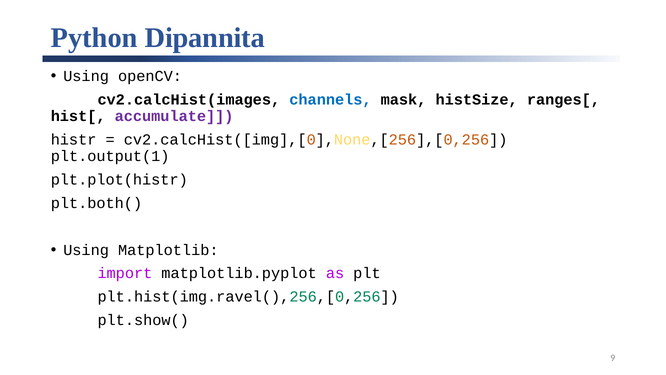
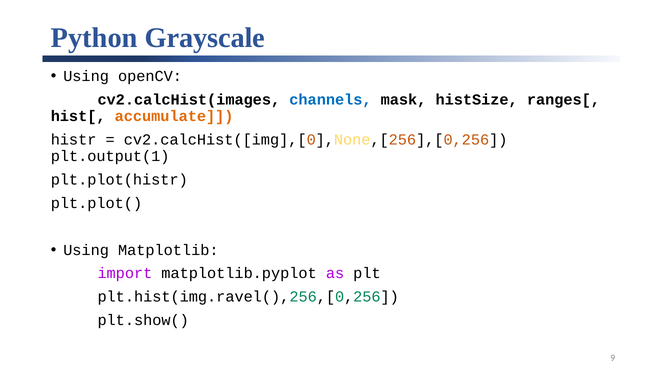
Dipannita: Dipannita -> Grayscale
accumulate colour: purple -> orange
plt.both(: plt.both( -> plt.plot(
